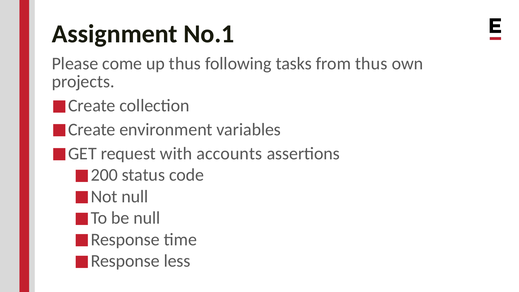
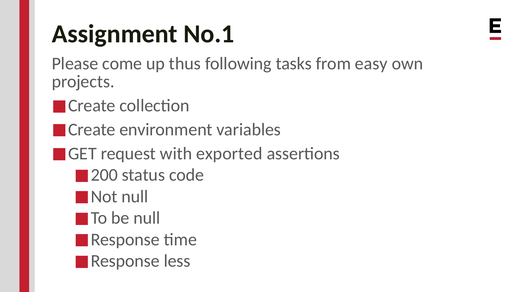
from thus: thus -> easy
accounts: accounts -> exported
